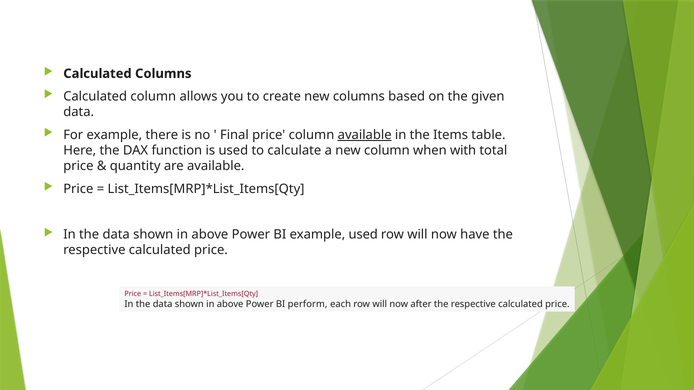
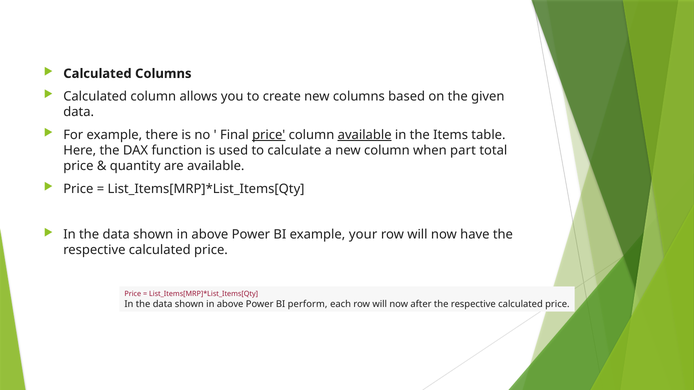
price at (269, 135) underline: none -> present
with: with -> part
example used: used -> your
